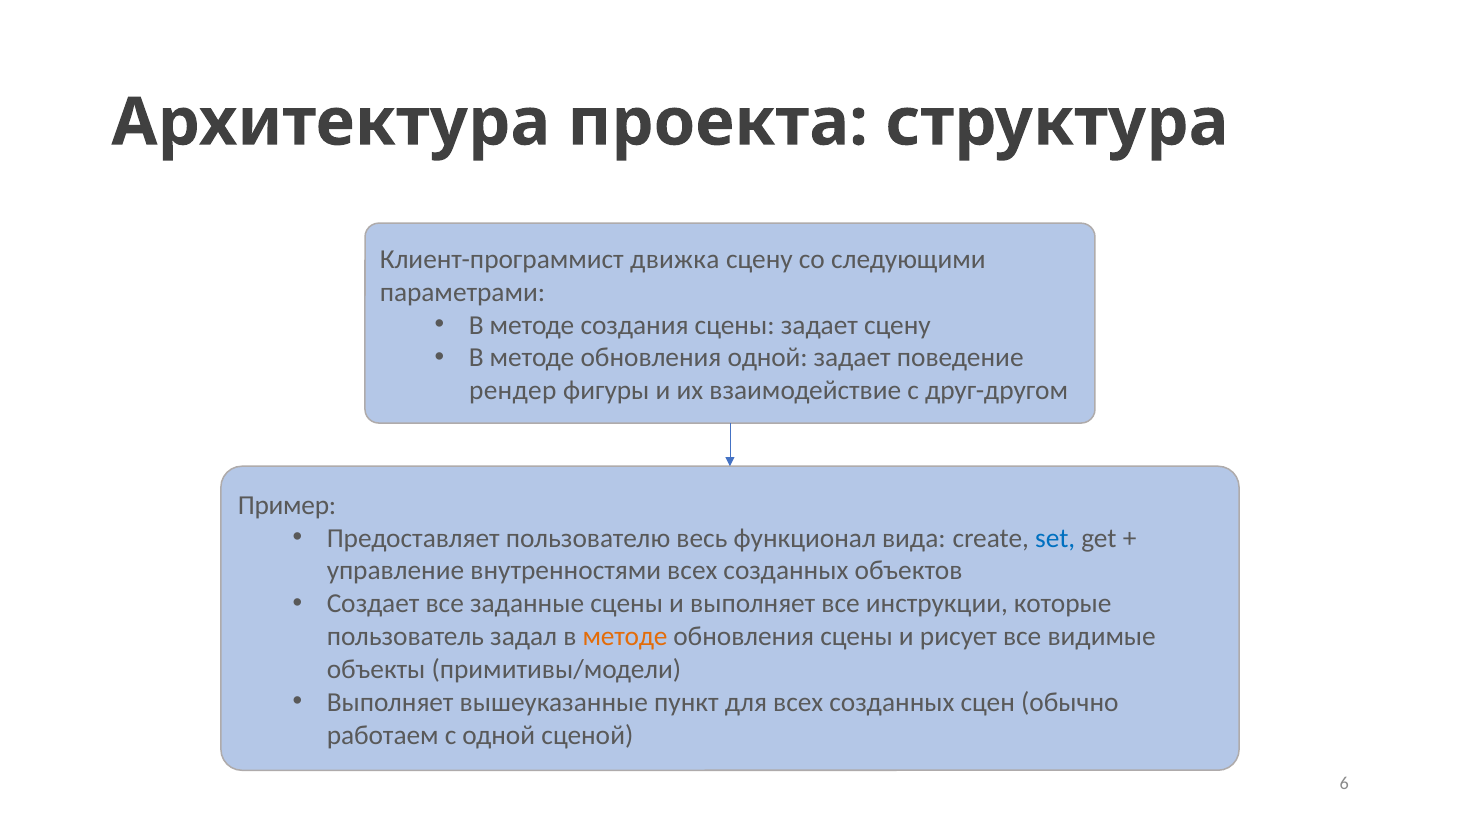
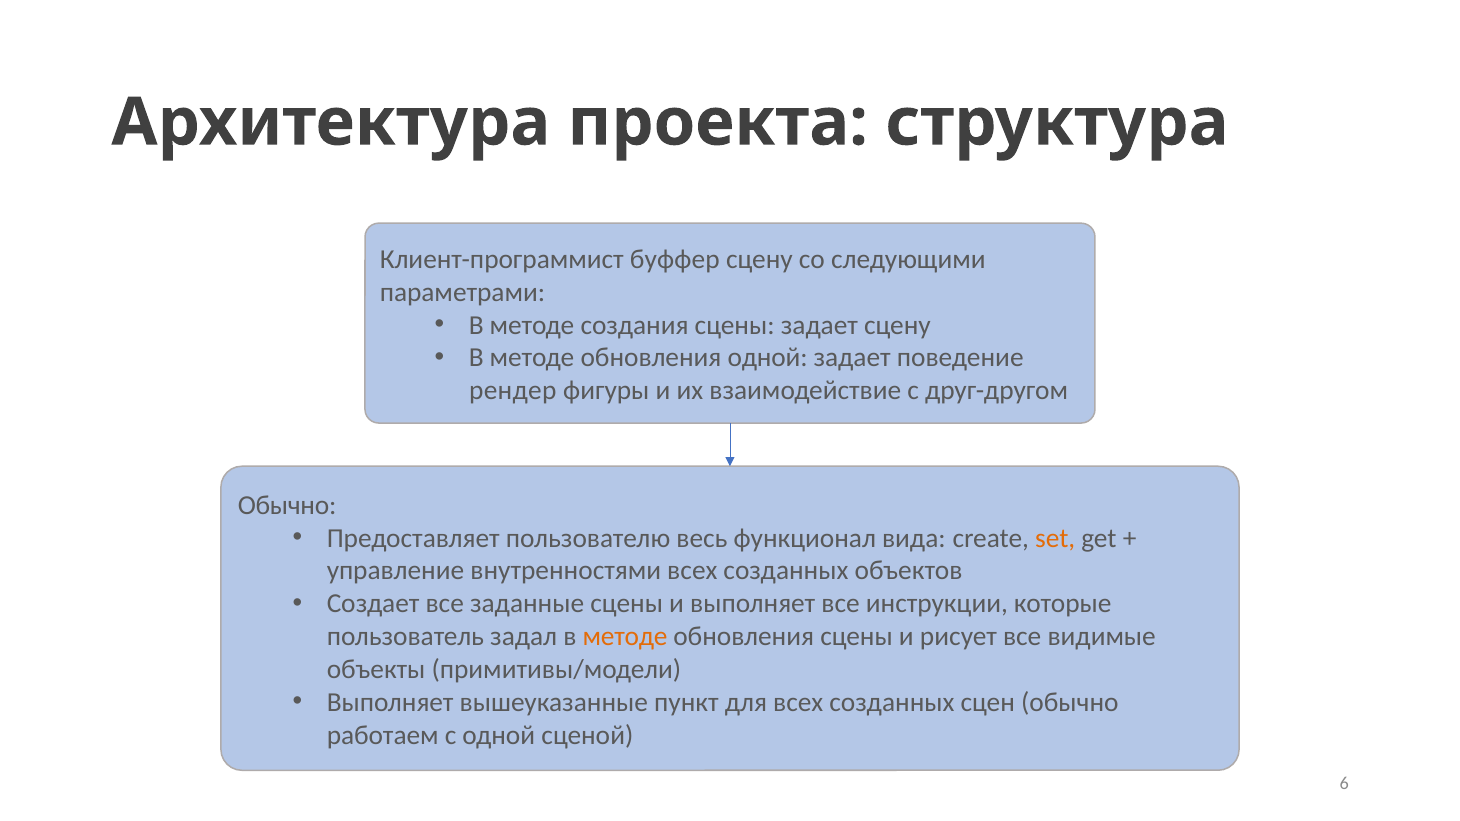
движка: движка -> буффер
Пример at (287, 505): Пример -> Обычно
set colour: blue -> orange
